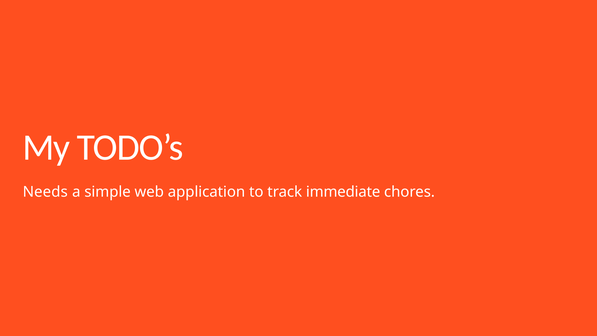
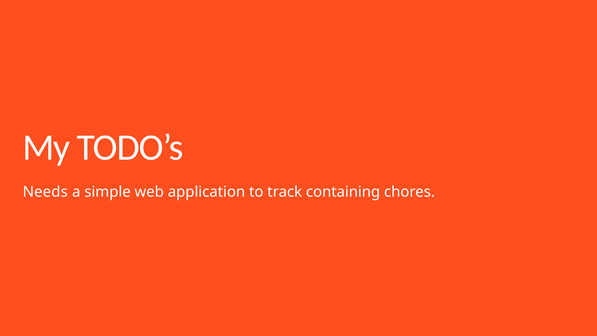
immediate: immediate -> containing
